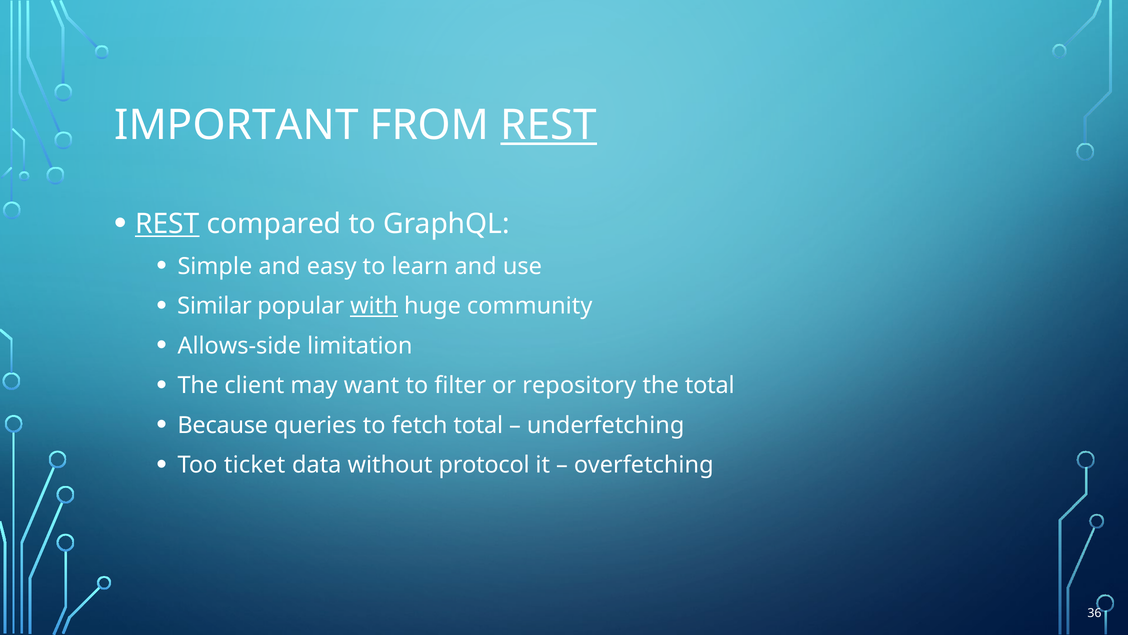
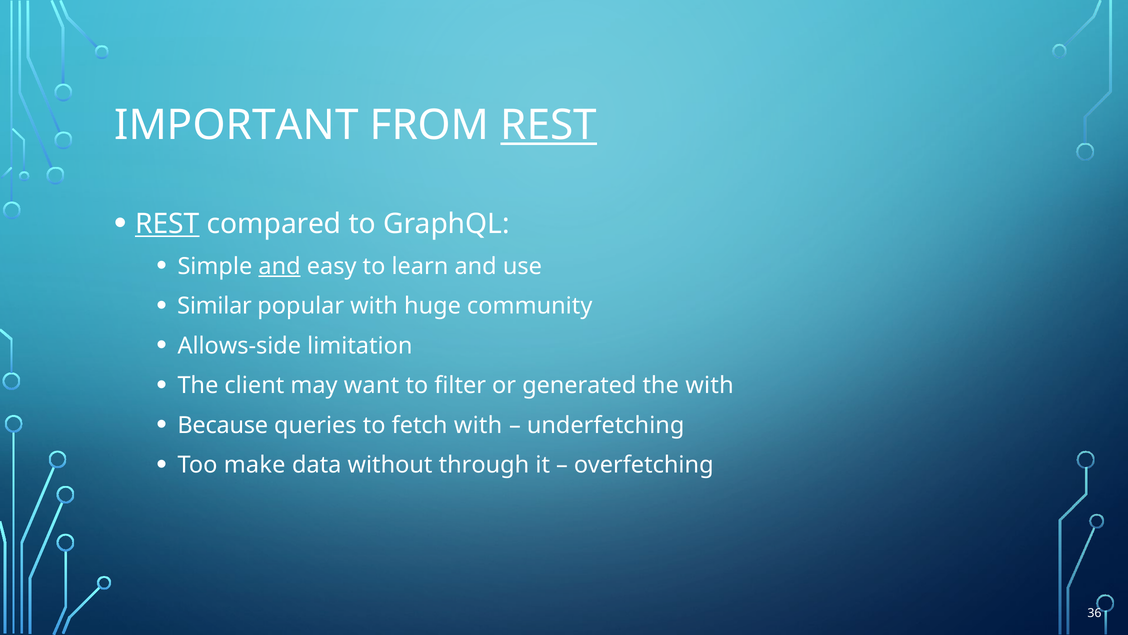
and at (280, 266) underline: none -> present
with at (374, 306) underline: present -> none
repository: repository -> generated
the total: total -> with
fetch total: total -> with
ticket: ticket -> make
protocol: protocol -> through
